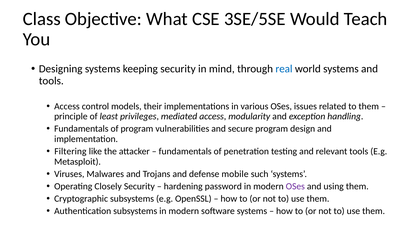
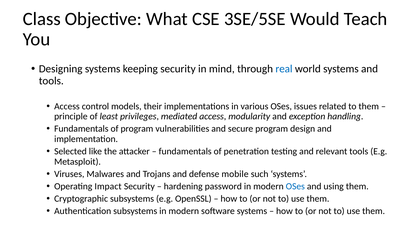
Filtering: Filtering -> Selected
Closely: Closely -> Impact
OSes at (295, 186) colour: purple -> blue
